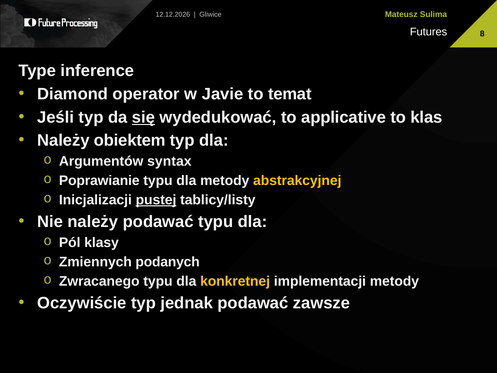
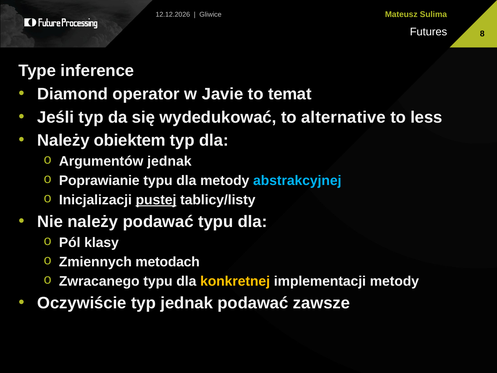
się underline: present -> none
applicative: applicative -> alternative
klas: klas -> less
Argumentów syntax: syntax -> jednak
abstrakcyjnej colour: yellow -> light blue
podanych: podanych -> metodach
